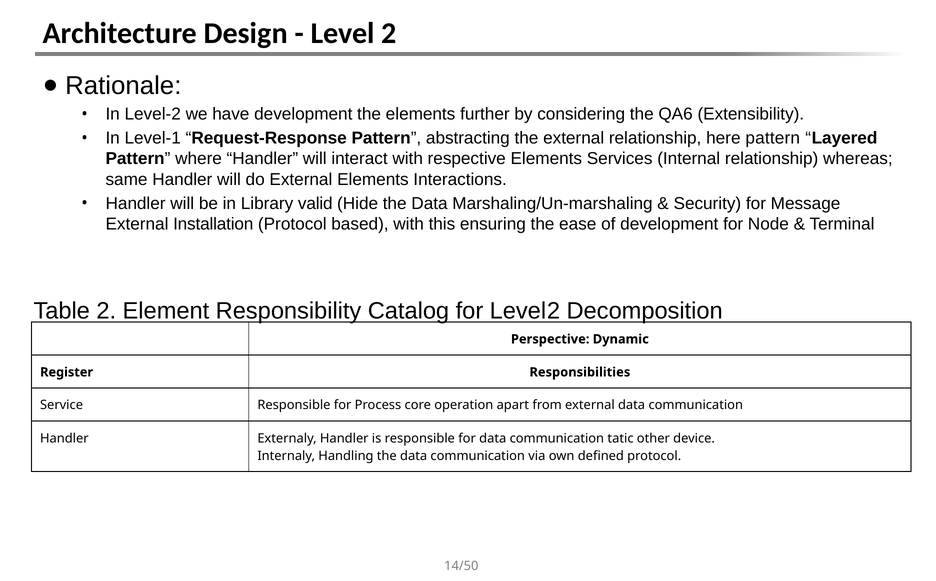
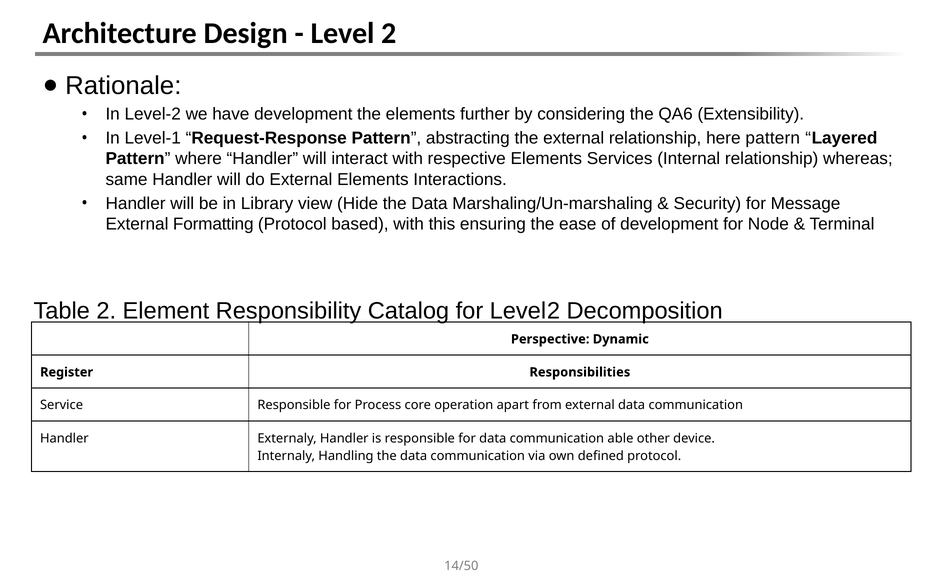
valid: valid -> view
Installation: Installation -> Formatting
tatic: tatic -> able
